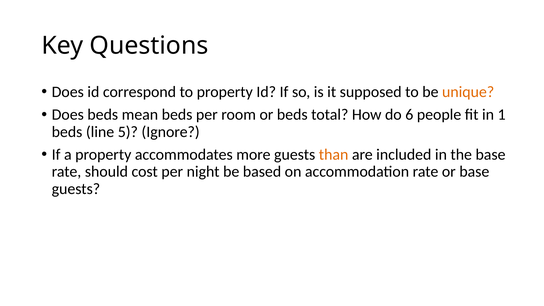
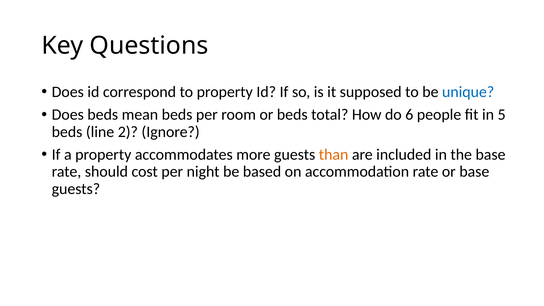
unique colour: orange -> blue
1: 1 -> 5
5: 5 -> 2
